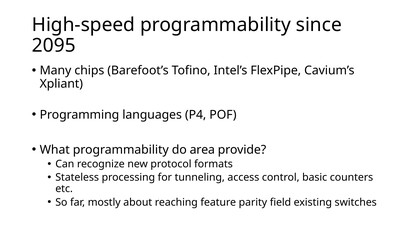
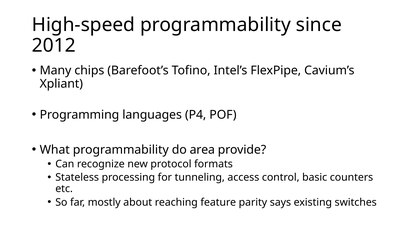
2095: 2095 -> 2012
field: field -> says
